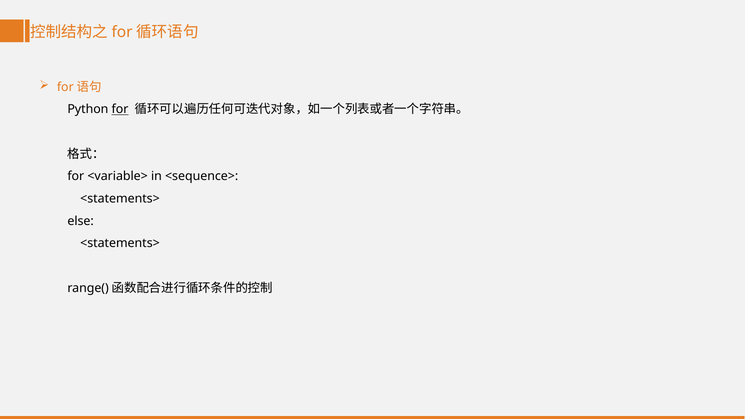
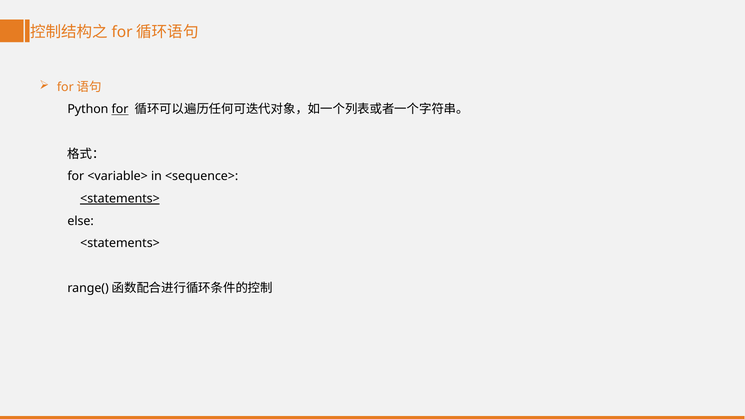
<statements> at (120, 199) underline: none -> present
